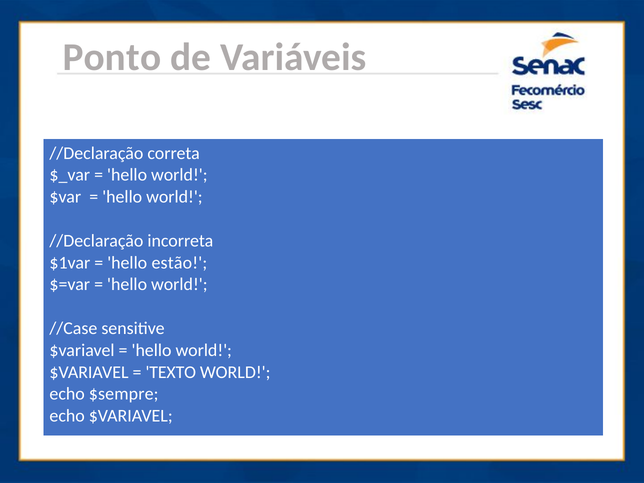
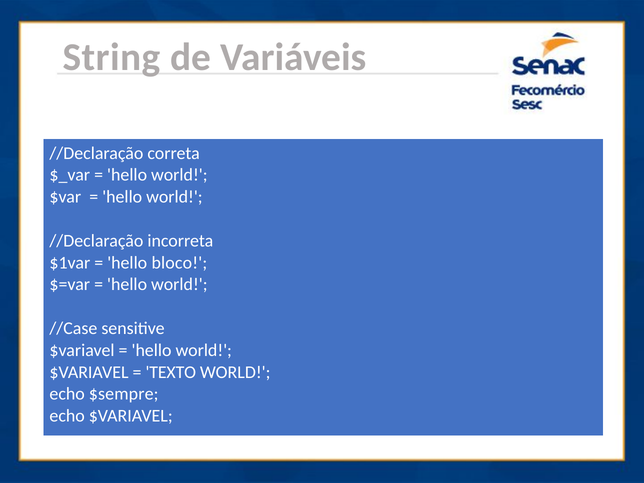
Ponto: Ponto -> String
estão: estão -> bloco
